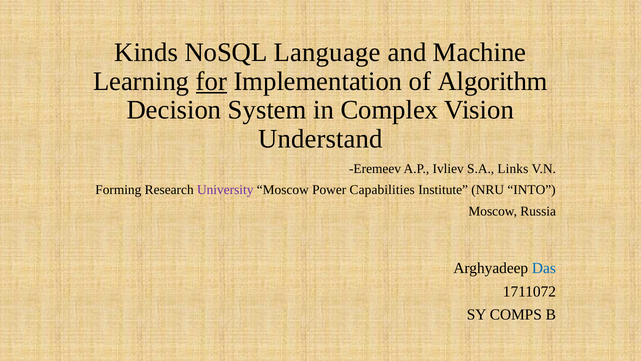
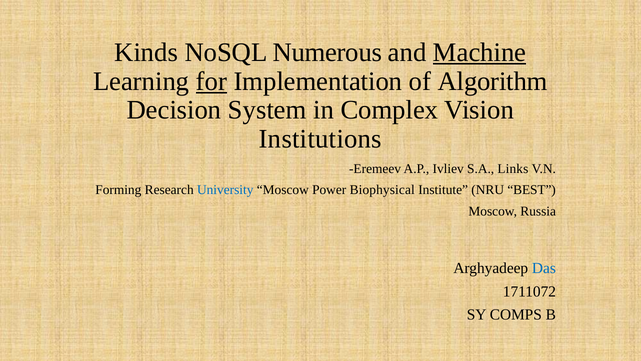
Language: Language -> Numerous
Machine underline: none -> present
Understand: Understand -> Institutions
University colour: purple -> blue
Capabilities: Capabilities -> Biophysical
INTO: INTO -> BEST
